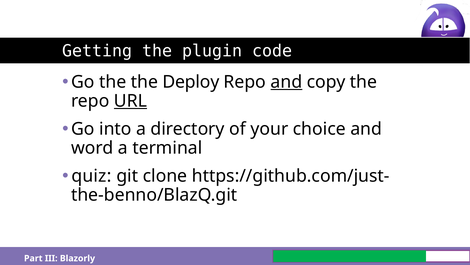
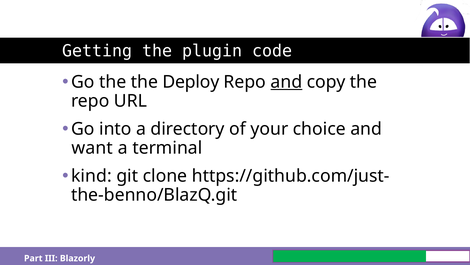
URL underline: present -> none
word: word -> want
quiz: quiz -> kind
